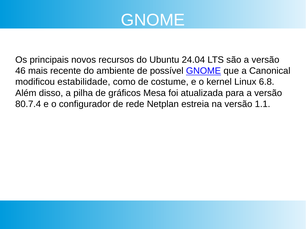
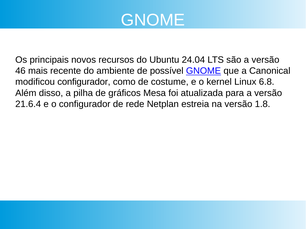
modificou estabilidade: estabilidade -> configurador
80.7.4: 80.7.4 -> 21.6.4
1.1: 1.1 -> 1.8
